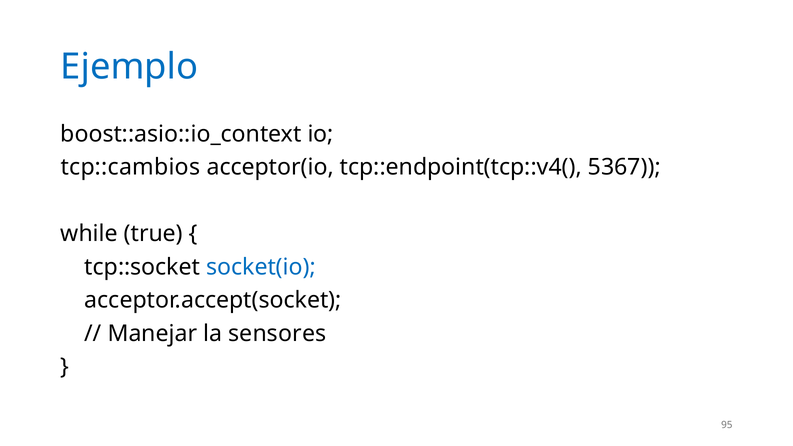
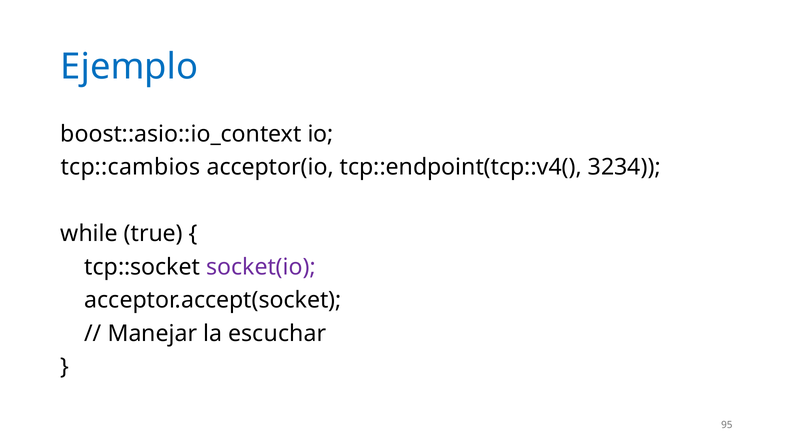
5367: 5367 -> 3234
socket(io colour: blue -> purple
sensores: sensores -> escuchar
